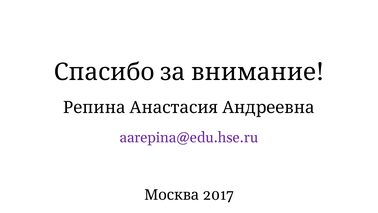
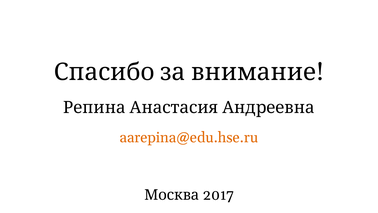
aarepina@edu.hse.ru colour: purple -> orange
